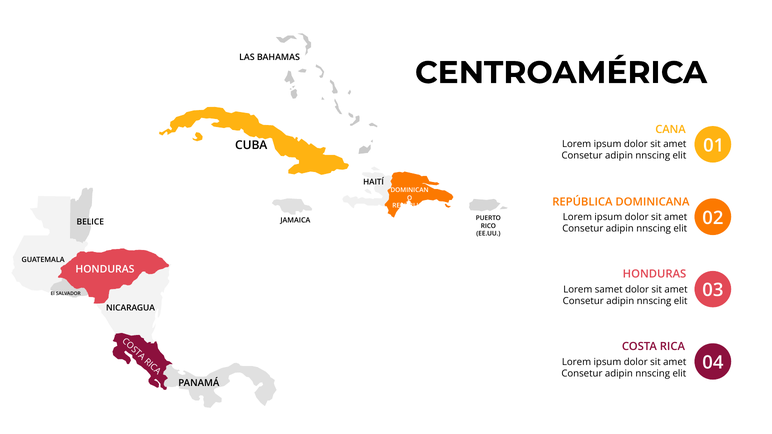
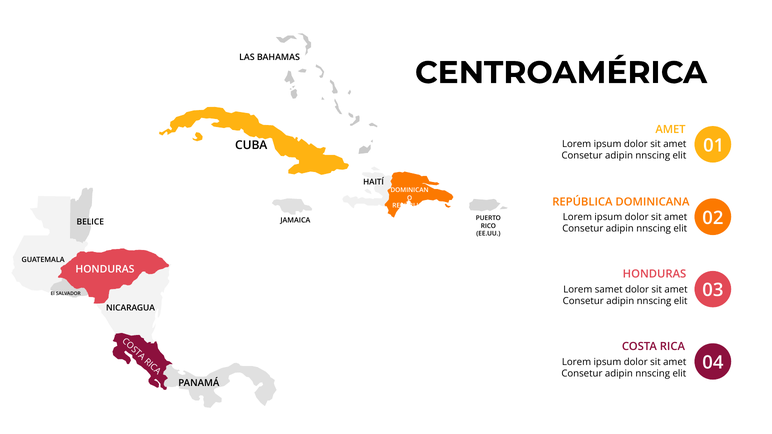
CANA at (671, 130): CANA -> AMET
